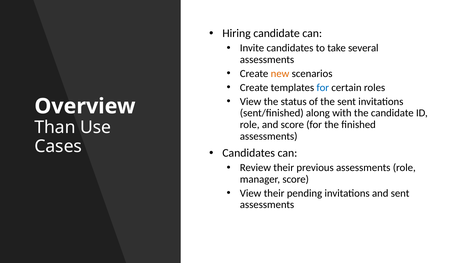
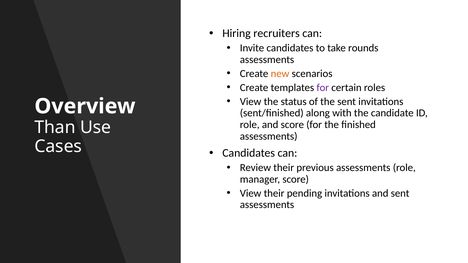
Hiring candidate: candidate -> recruiters
several: several -> rounds
for at (323, 88) colour: blue -> purple
